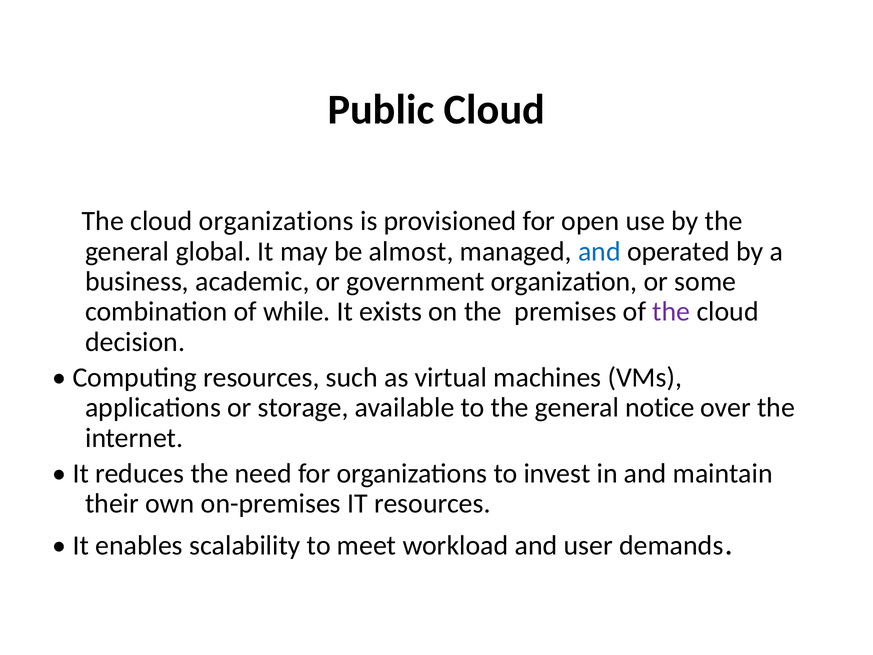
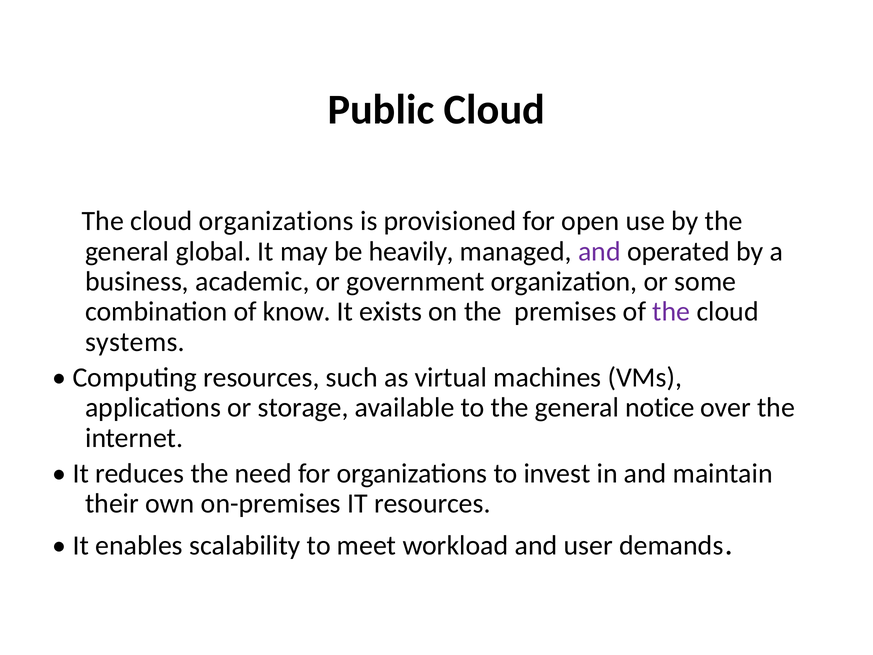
almost: almost -> heavily
and at (599, 251) colour: blue -> purple
while: while -> know
decision: decision -> systems
